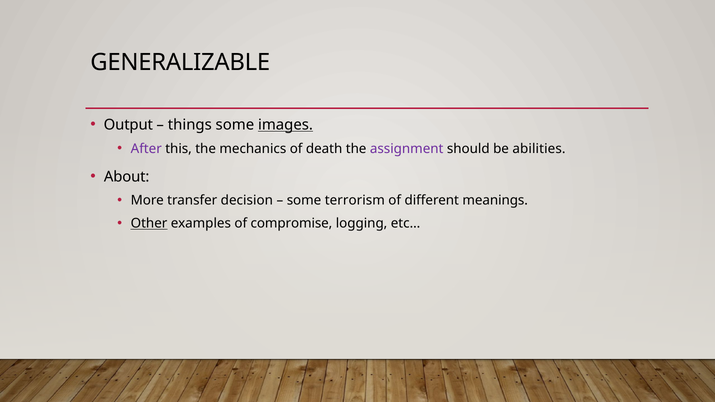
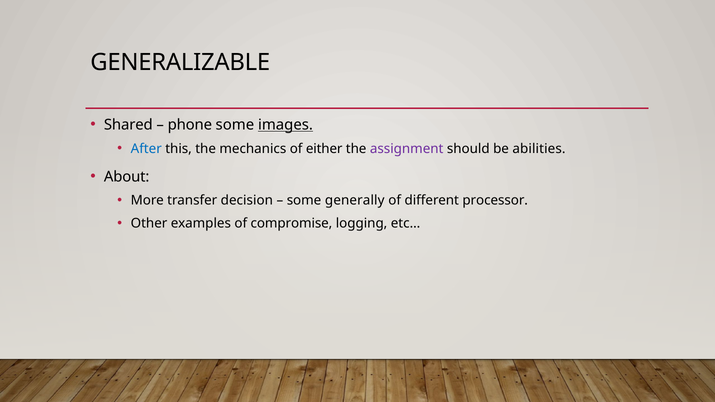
Output: Output -> Shared
things: things -> phone
After colour: purple -> blue
death: death -> either
terrorism: terrorism -> generally
meanings: meanings -> processor
Other underline: present -> none
